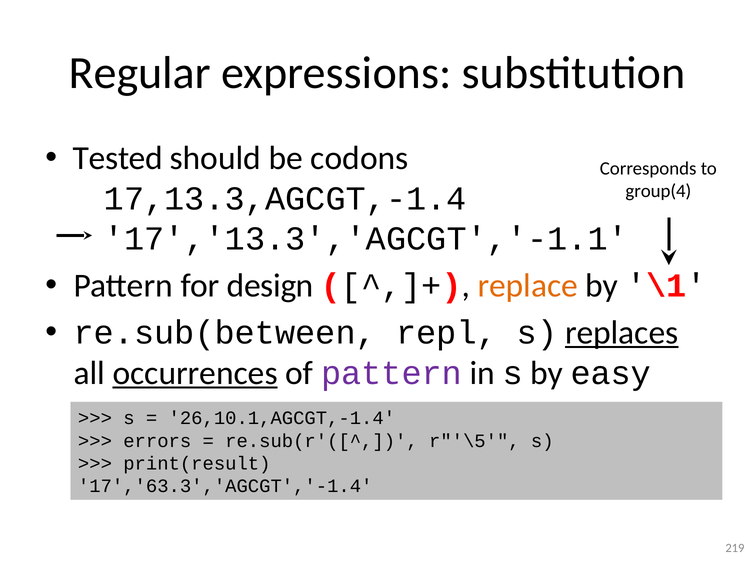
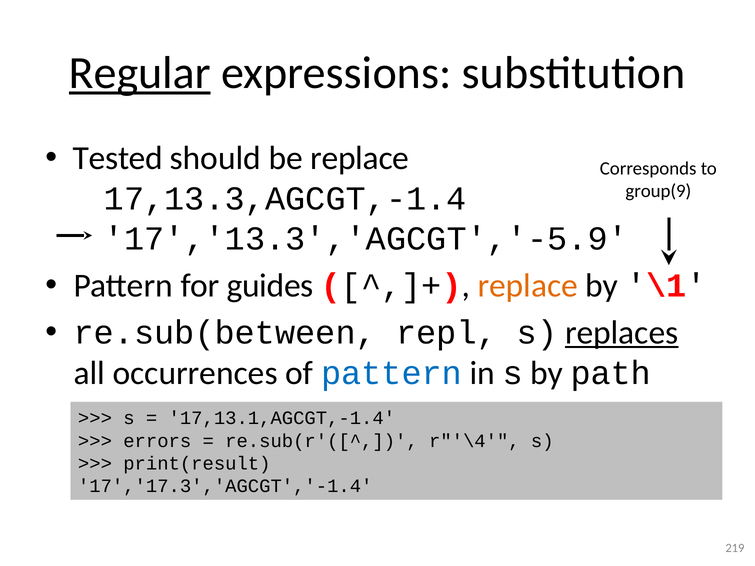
Regular underline: none -> present
be codons: codons -> replace
group(4: group(4 -> group(9
17','13.3','AGCGT','-1.1: 17','13.3','AGCGT','-1.1 -> 17','13.3','AGCGT','-5.9
design: design -> guides
occurrences underline: present -> none
pattern at (392, 373) colour: purple -> blue
easy: easy -> path
26,10.1,AGCGT,-1.4: 26,10.1,AGCGT,-1.4 -> 17,13.1,AGCGT,-1.4
r"'\5: r"'\5 -> r"'\4
17','63.3','AGCGT','-1.4: 17','63.3','AGCGT','-1.4 -> 17','17.3','AGCGT','-1.4
